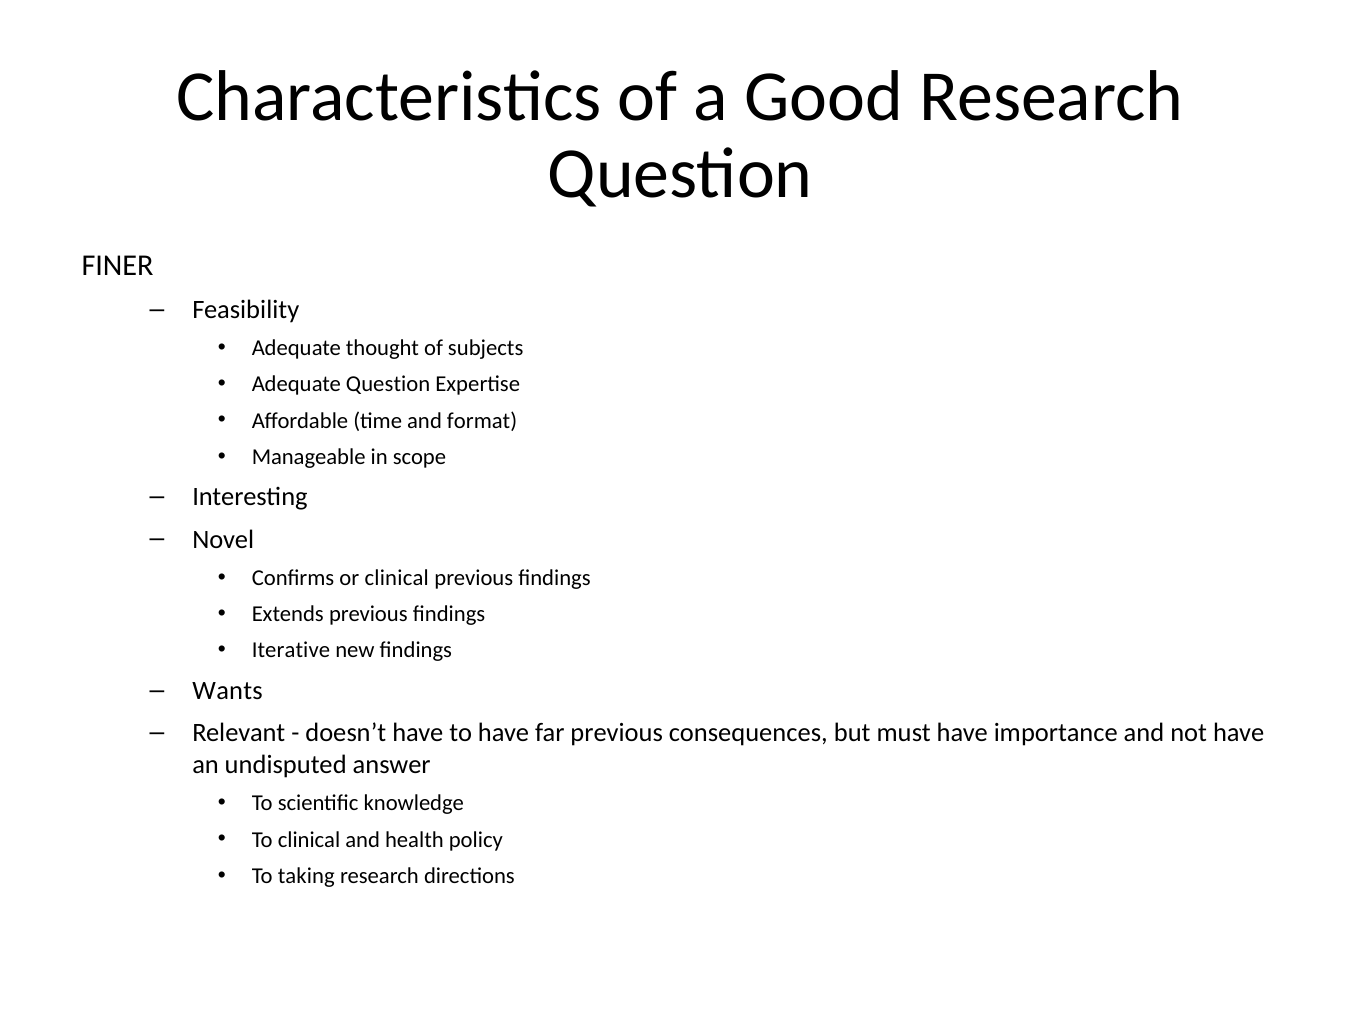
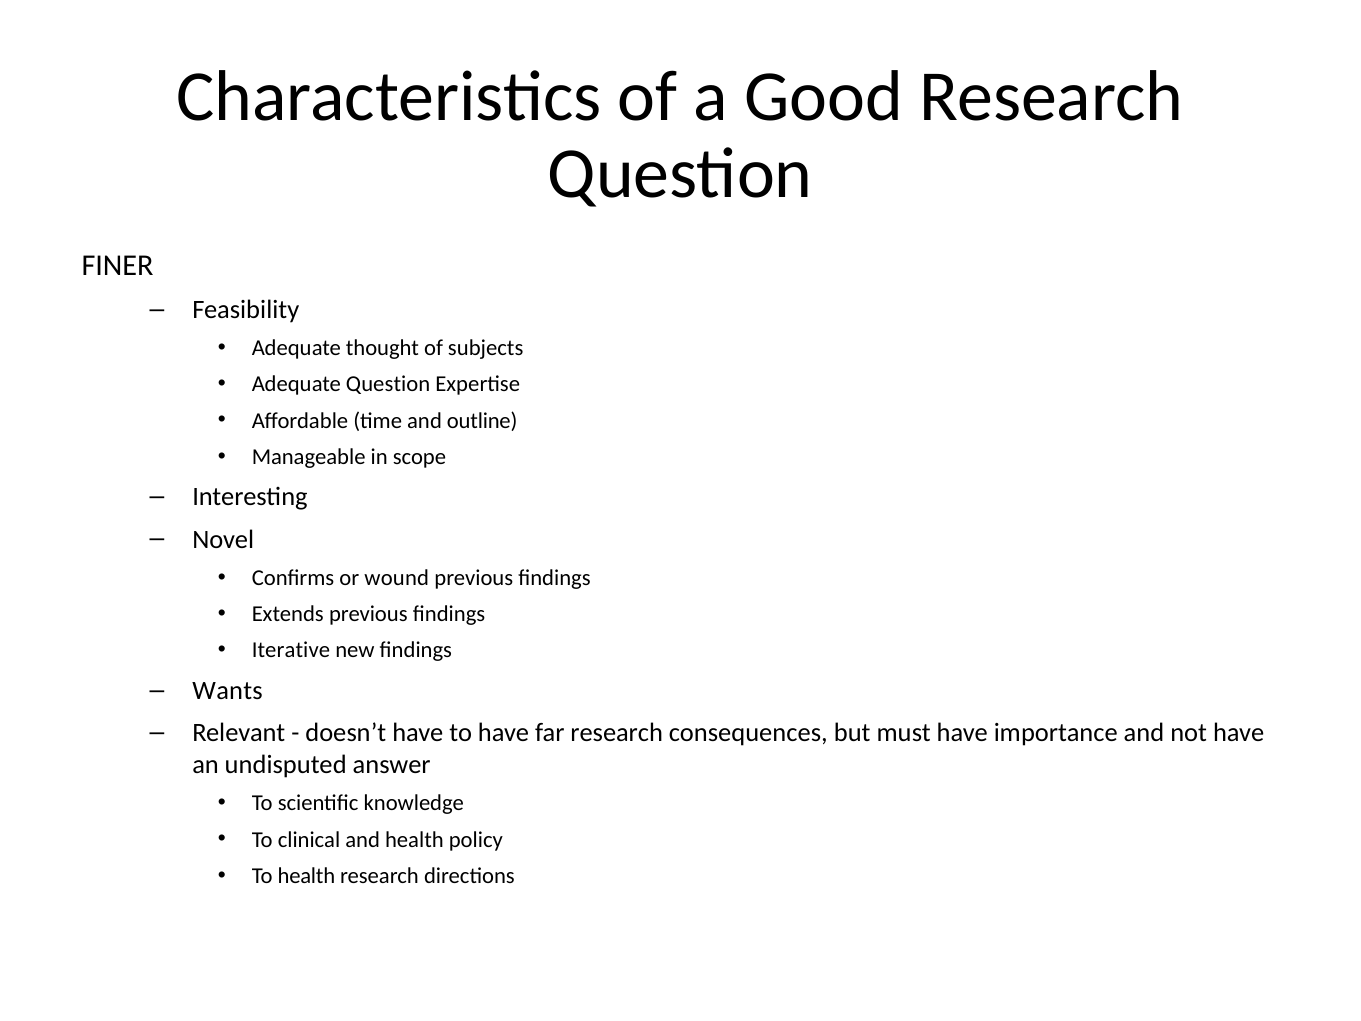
format: format -> outline
or clinical: clinical -> wound
far previous: previous -> research
To taking: taking -> health
